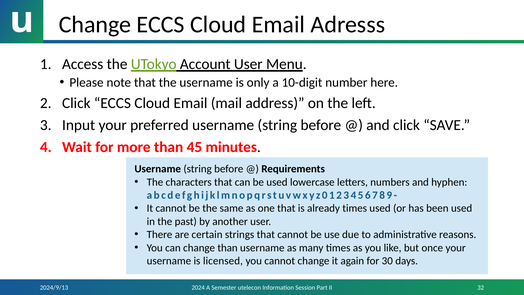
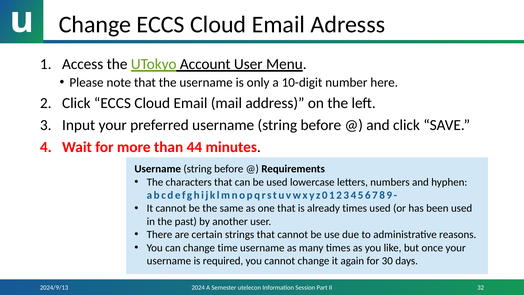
45: 45 -> 44
change than: than -> time
licensed: licensed -> required
